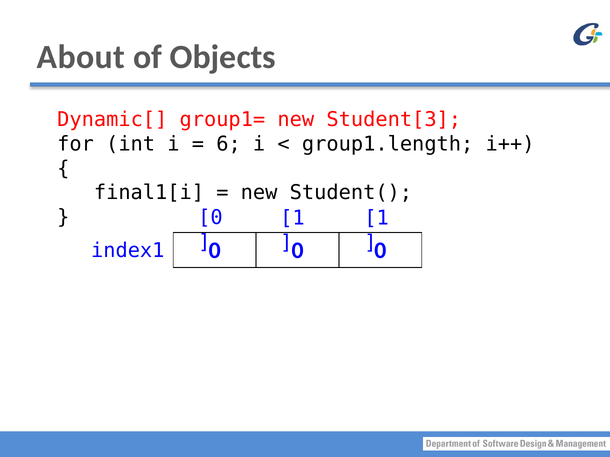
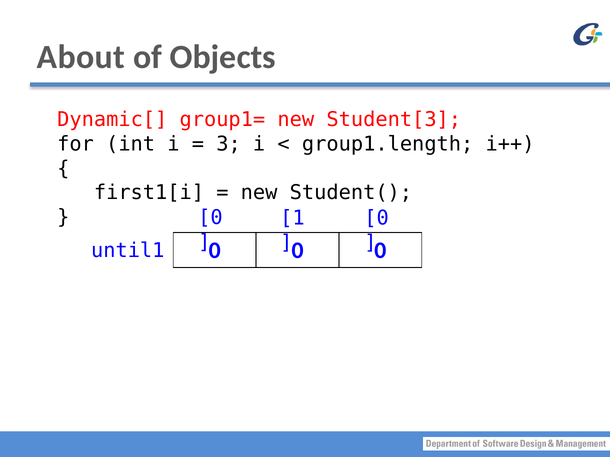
6: 6 -> 3
final1[i: final1[i -> first1[i
1 at (377, 218): 1 -> 0
index1: index1 -> until1
